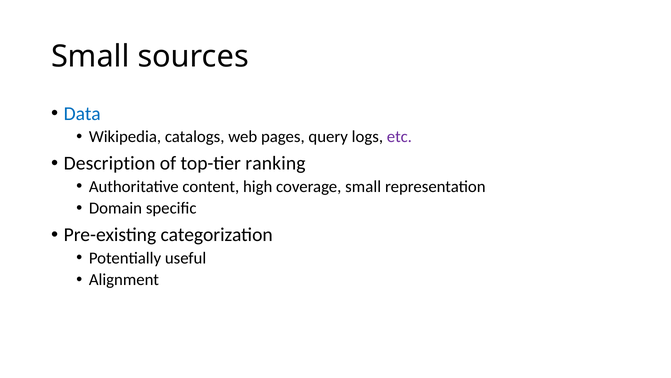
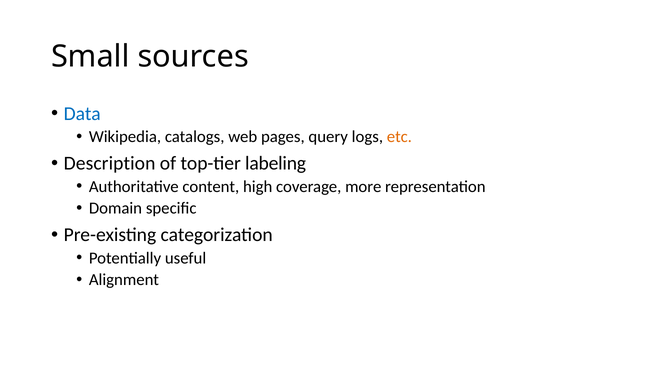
etc colour: purple -> orange
ranking: ranking -> labeling
coverage small: small -> more
